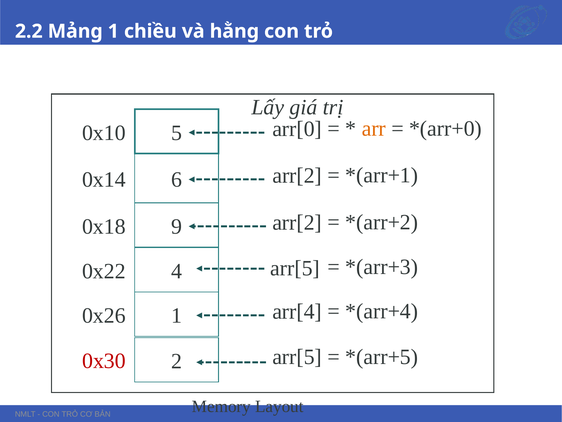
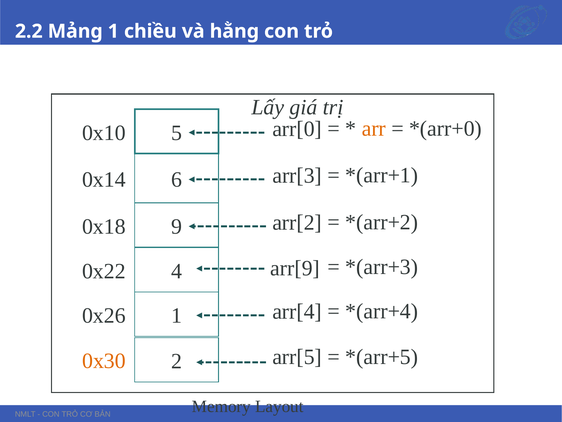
arr[2 at (297, 175): arr[2 -> arr[3
arr[5 at (295, 268): arr[5 -> arr[9
0x30 colour: red -> orange
